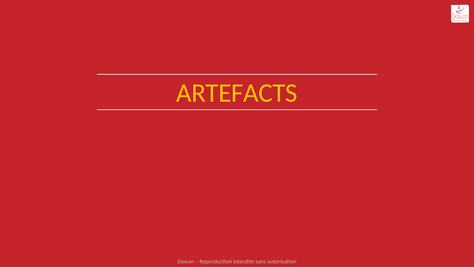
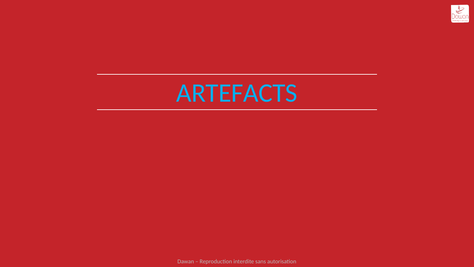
ARTEFACTS colour: yellow -> light blue
